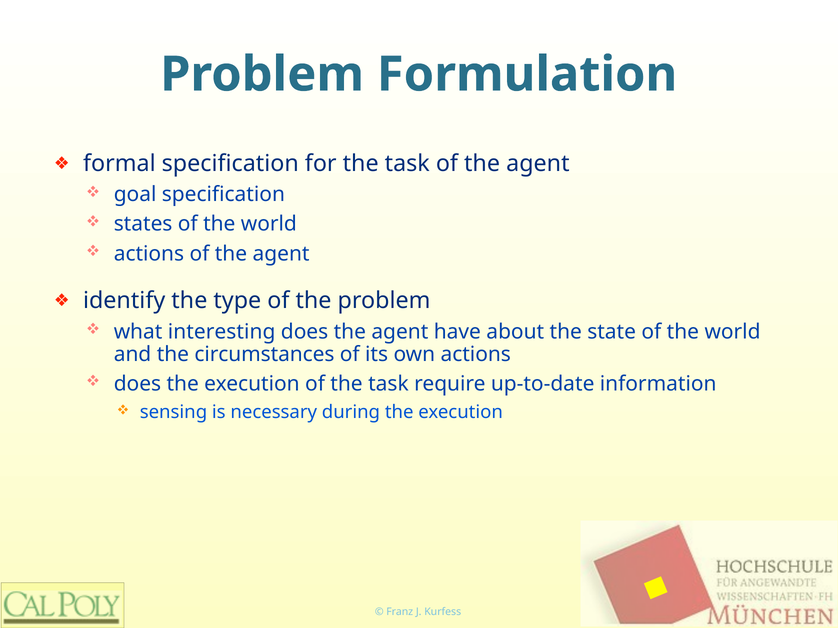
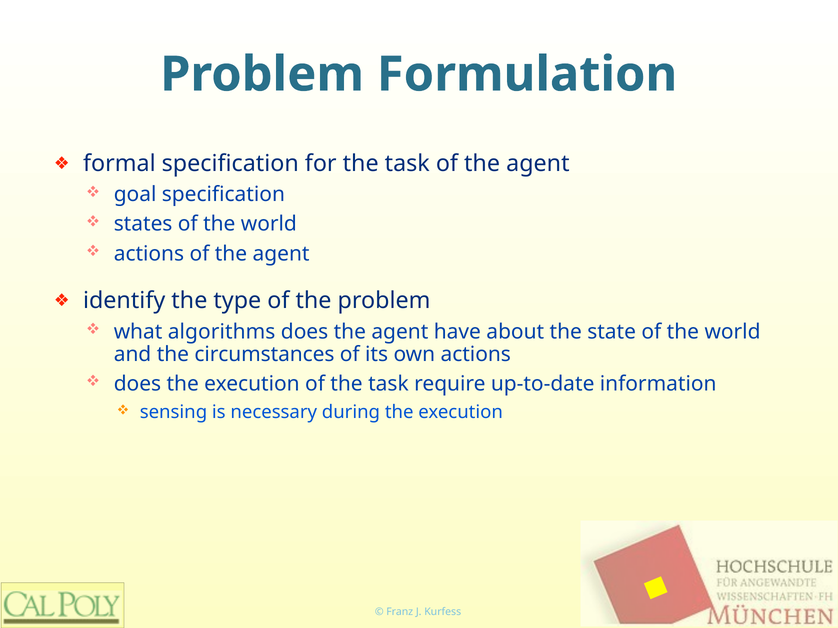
interesting: interesting -> algorithms
